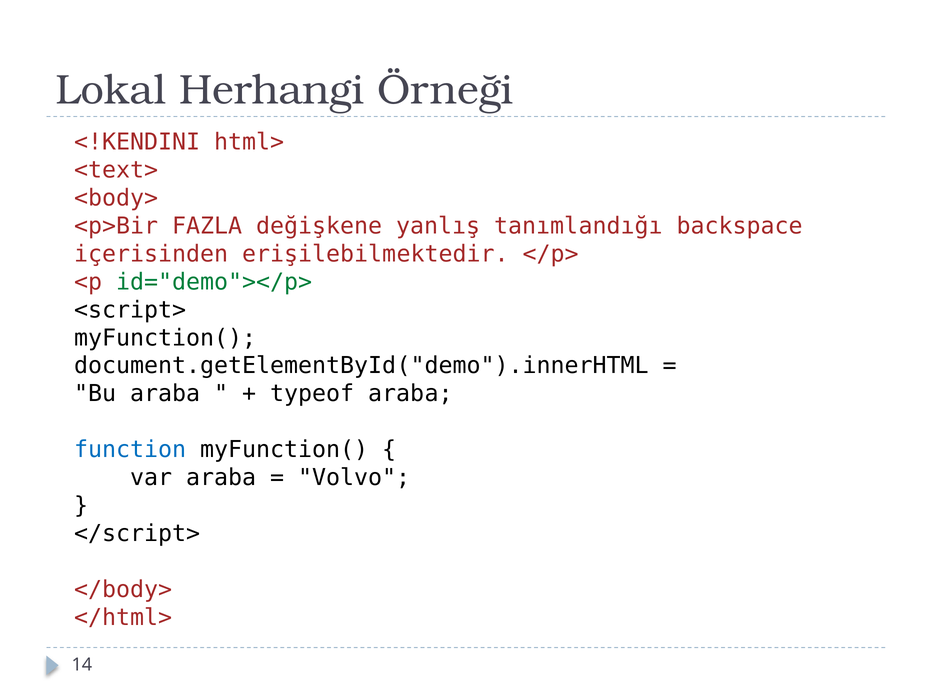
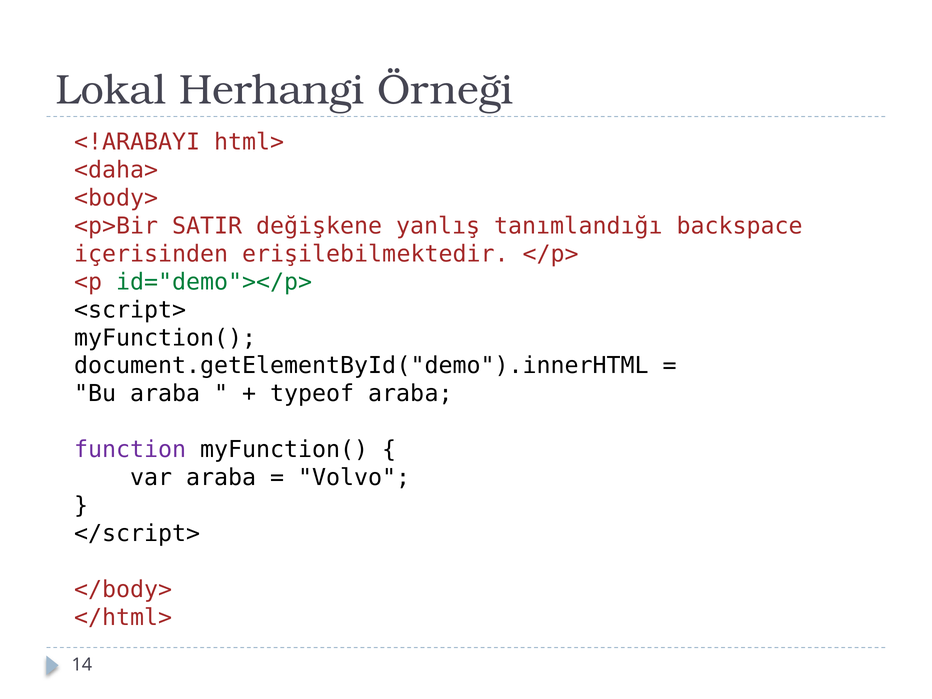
<!KENDINI: <!KENDINI -> <!ARABAYI
<text>: <text> -> <daha>
FAZLA: FAZLA -> SATIR
function colour: blue -> purple
